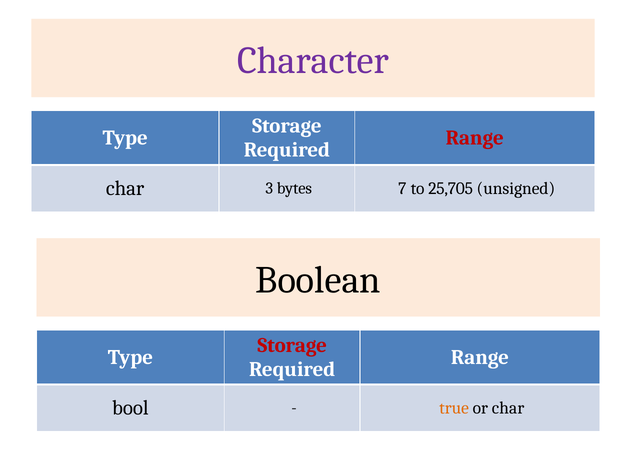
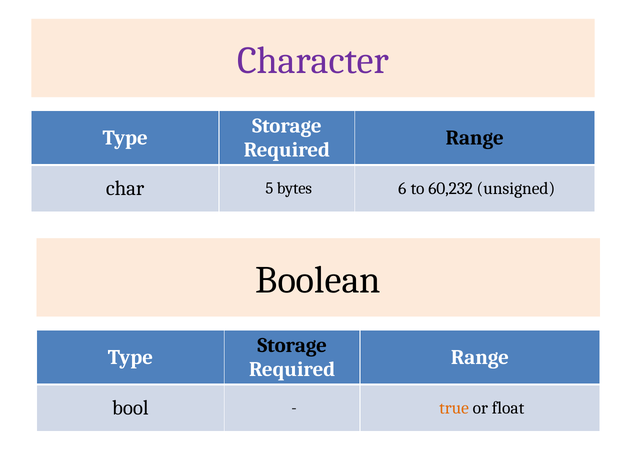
Range at (475, 138) colour: red -> black
3: 3 -> 5
7: 7 -> 6
25,705: 25,705 -> 60,232
Storage at (292, 345) colour: red -> black
or char: char -> float
